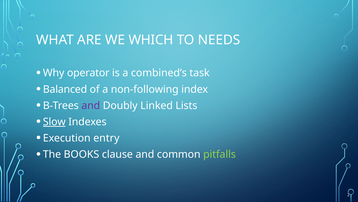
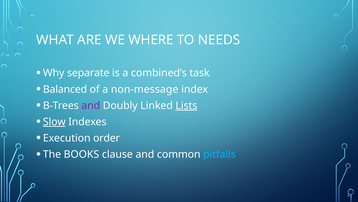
WHICH: WHICH -> WHERE
operator: operator -> separate
non-following: non-following -> non-message
Lists underline: none -> present
entry: entry -> order
pitfalls colour: light green -> light blue
